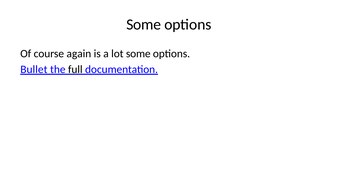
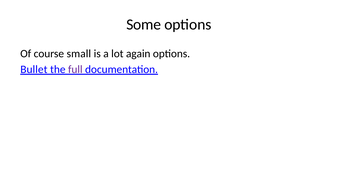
again: again -> small
lot some: some -> again
full colour: black -> purple
